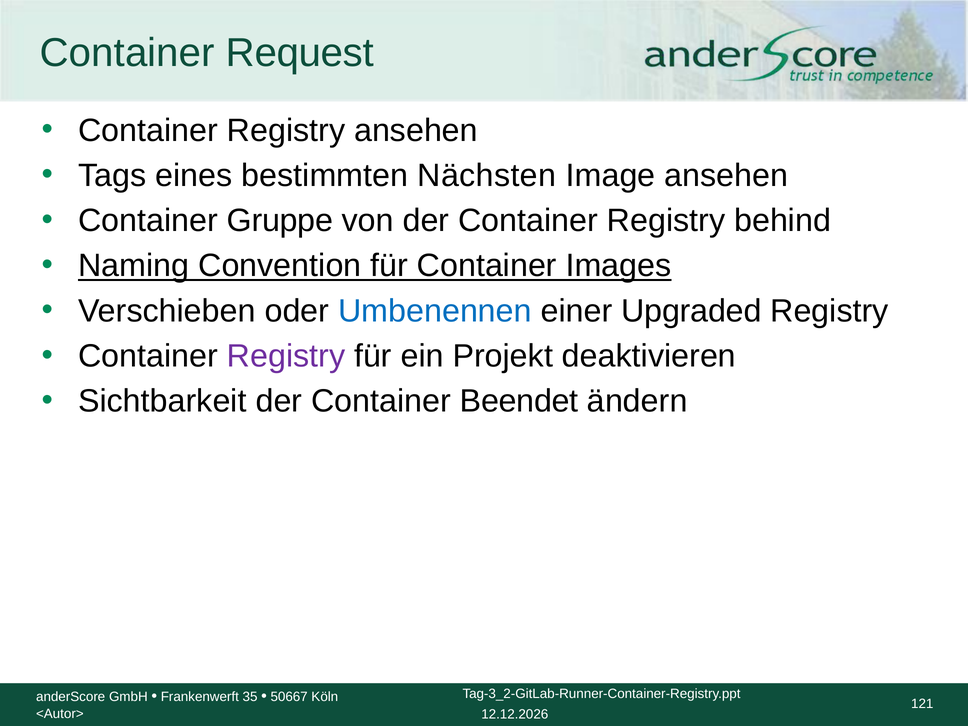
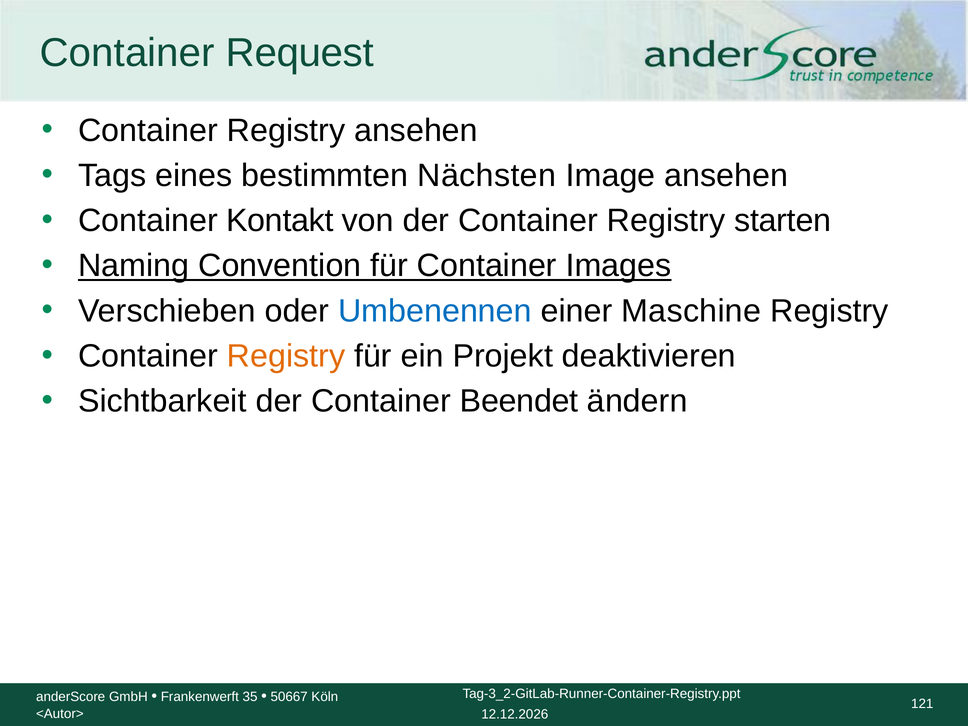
Gruppe: Gruppe -> Kontakt
behind: behind -> starten
Upgraded: Upgraded -> Maschine
Registry at (286, 356) colour: purple -> orange
